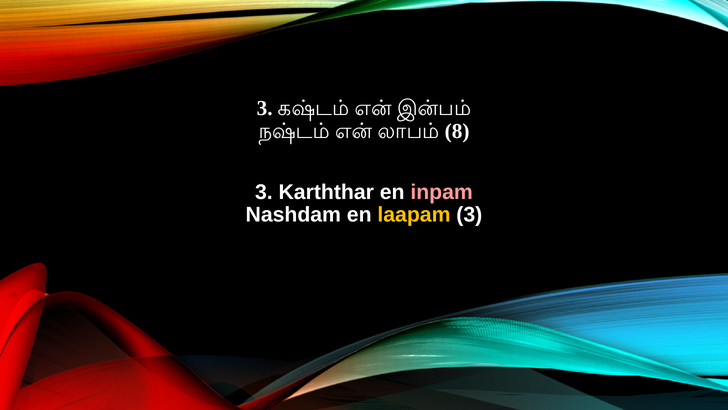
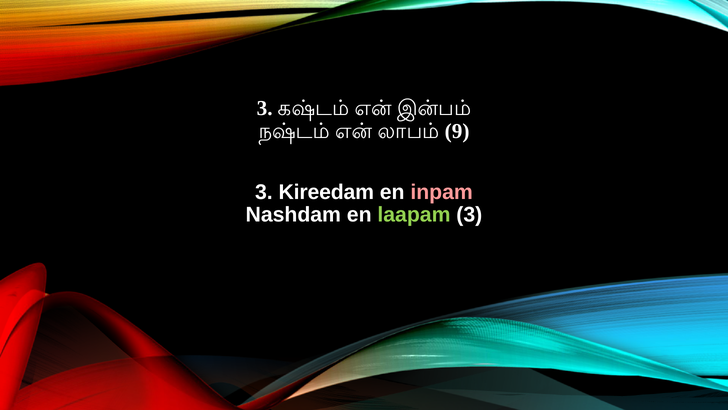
8: 8 -> 9
Karththar: Karththar -> Kireedam
laapam colour: yellow -> light green
